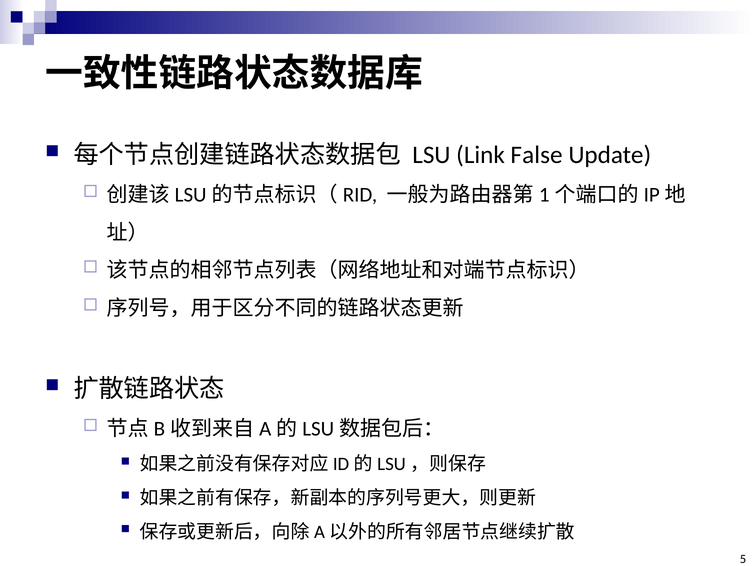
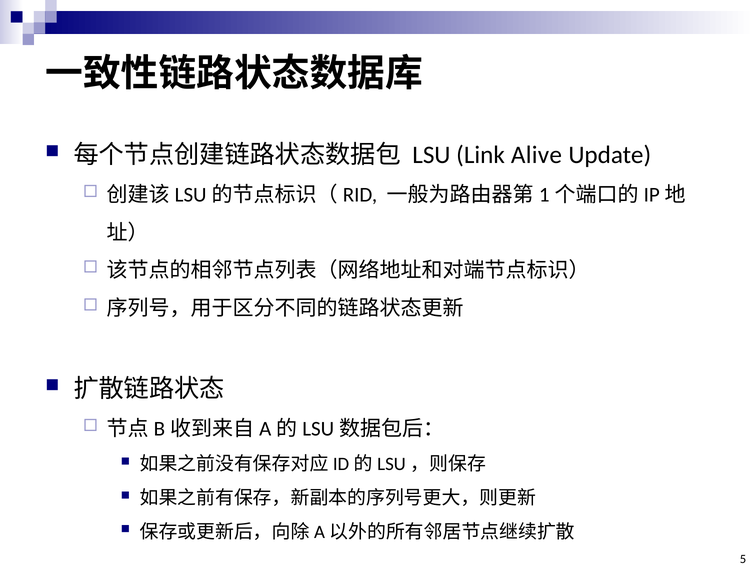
False: False -> Alive
